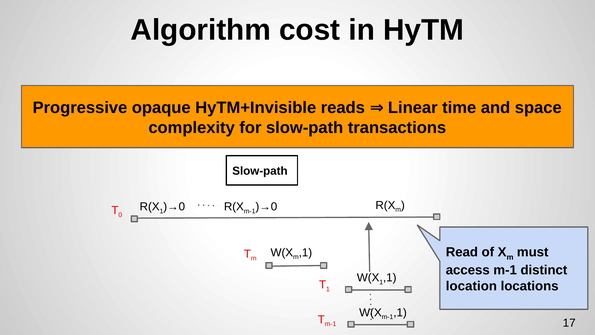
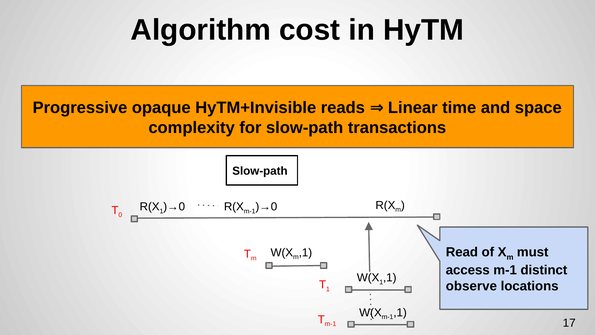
location: location -> observe
